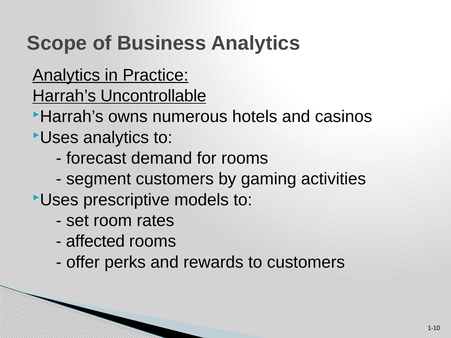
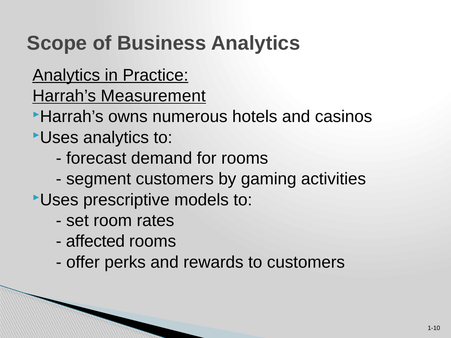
Uncontrollable: Uncontrollable -> Measurement
